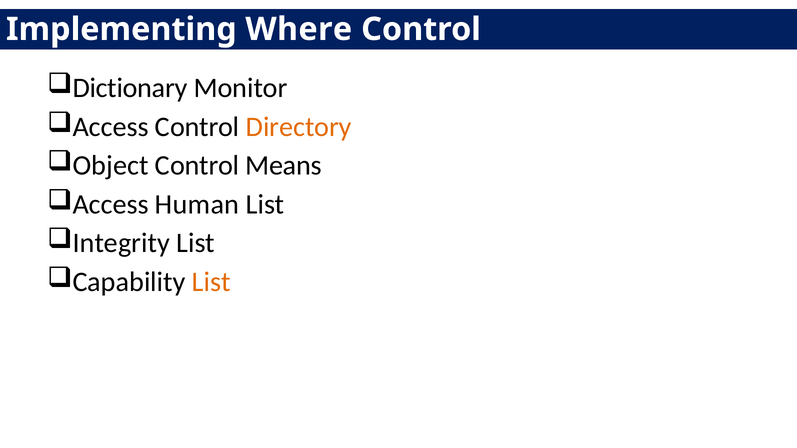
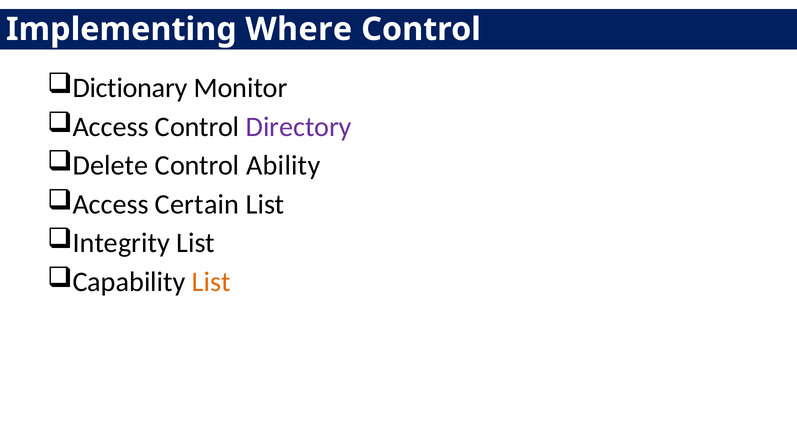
Directory colour: orange -> purple
Object: Object -> Delete
Means: Means -> Ability
Human: Human -> Certain
